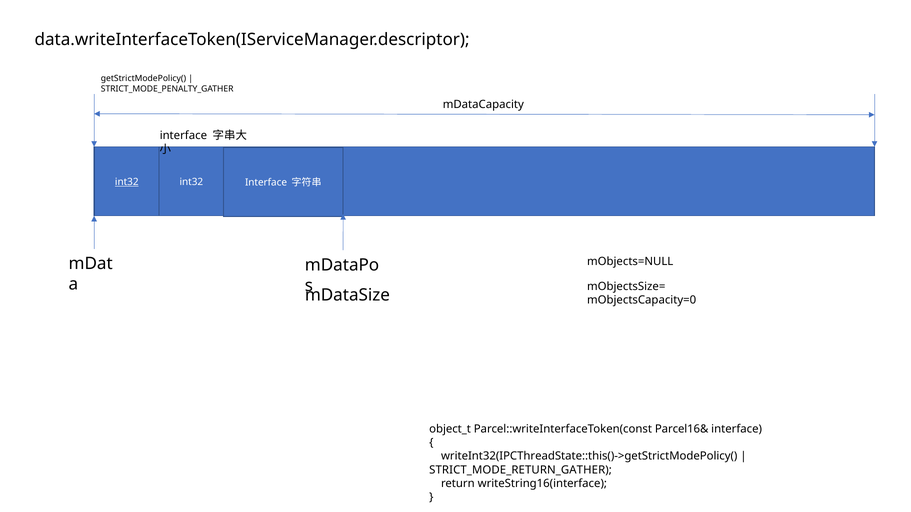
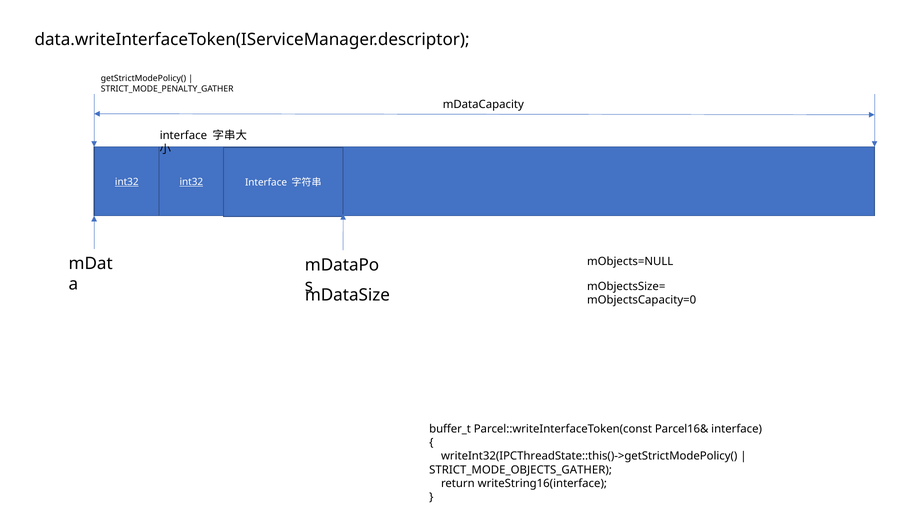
int32 at (191, 182) underline: none -> present
object_t: object_t -> buffer_t
STRICT_MODE_RETURN_GATHER: STRICT_MODE_RETURN_GATHER -> STRICT_MODE_OBJECTS_GATHER
